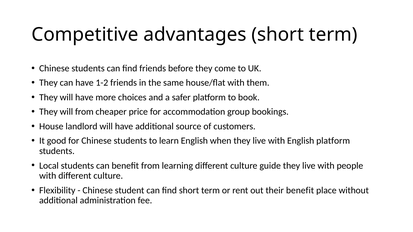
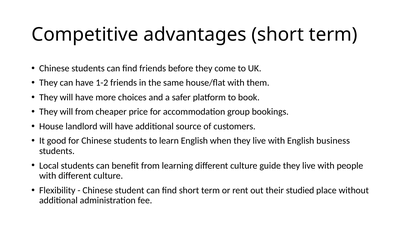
English platform: platform -> business
their benefit: benefit -> studied
